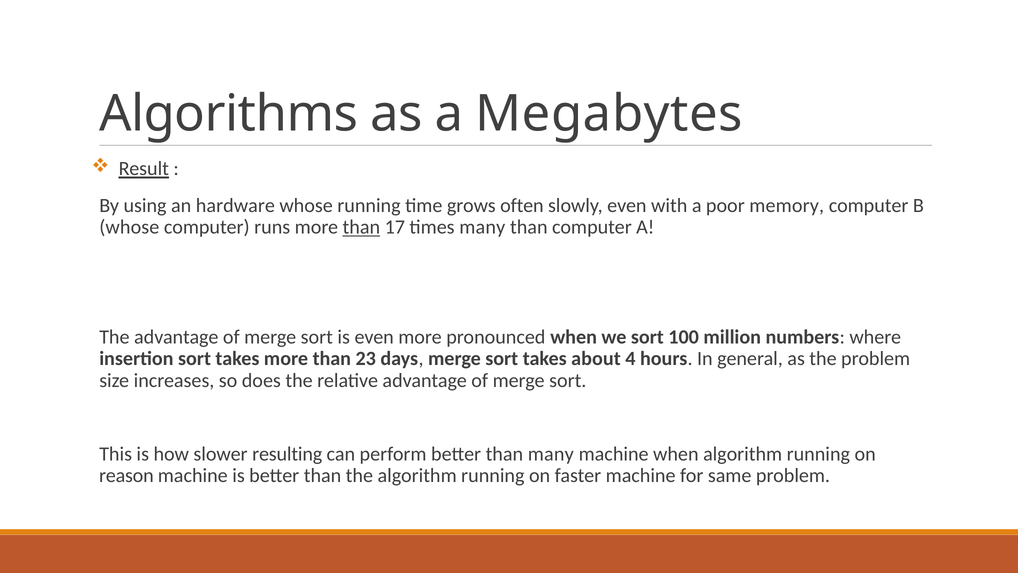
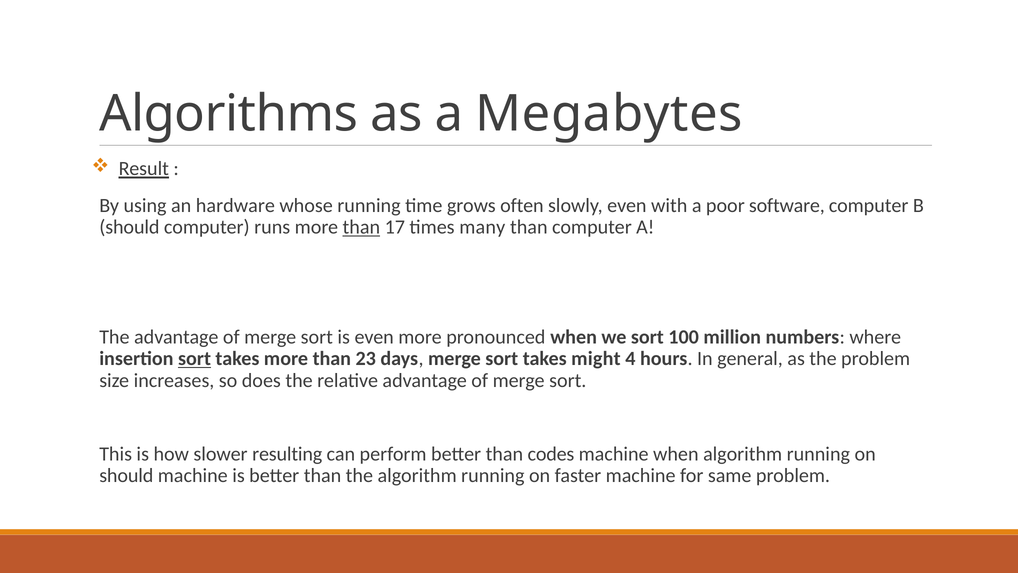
memory: memory -> software
whose at (129, 227): whose -> should
sort at (195, 359) underline: none -> present
about: about -> might
than many: many -> codes
reason at (126, 475): reason -> should
